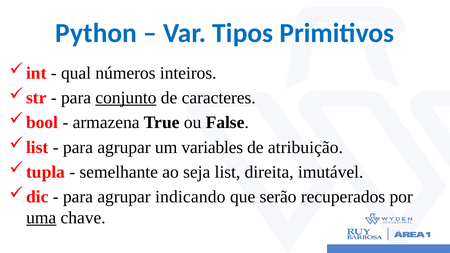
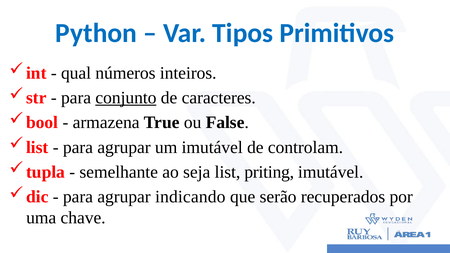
um variables: variables -> imutável
atribuição: atribuição -> controlam
direita: direita -> priting
uma underline: present -> none
